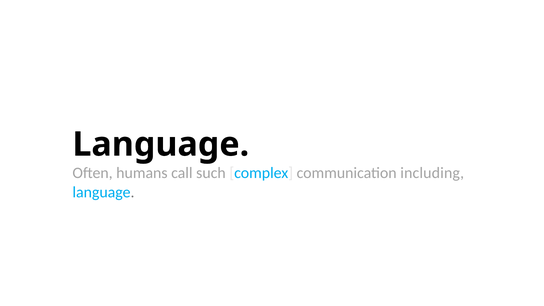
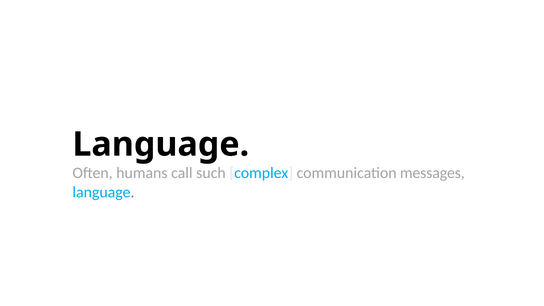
including: including -> messages
